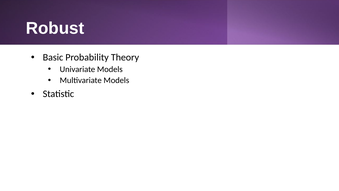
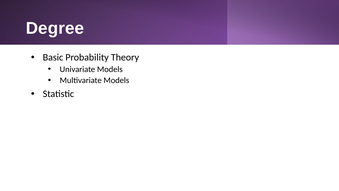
Robust: Robust -> Degree
